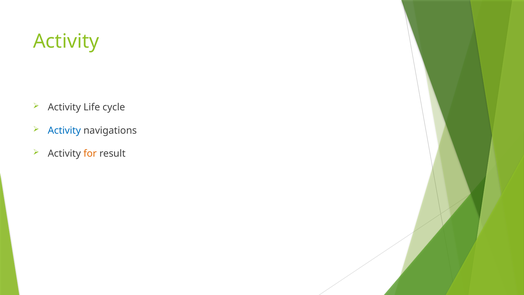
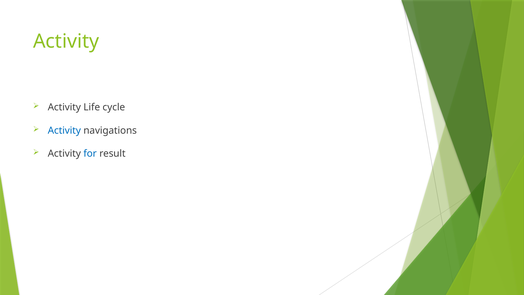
for colour: orange -> blue
